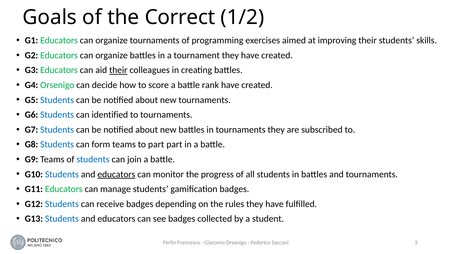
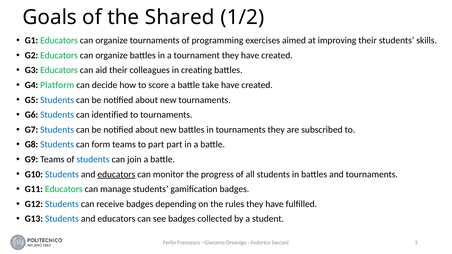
Correct: Correct -> Shared
their at (118, 70) underline: present -> none
G4 Orsenigo: Orsenigo -> Platform
rank: rank -> take
